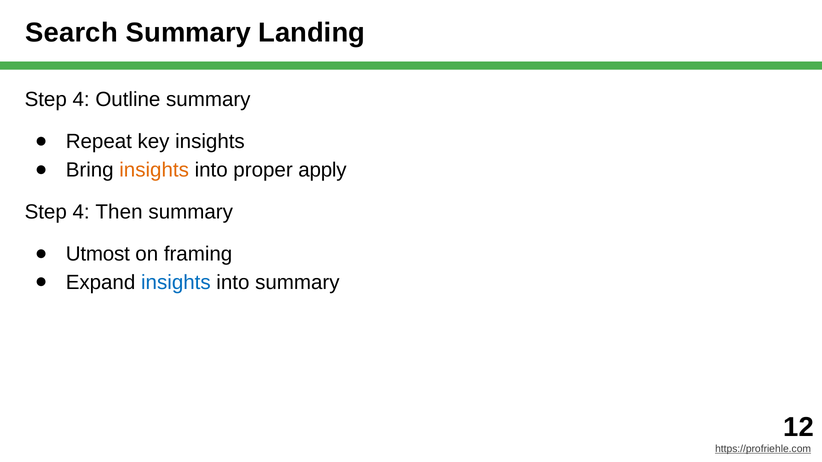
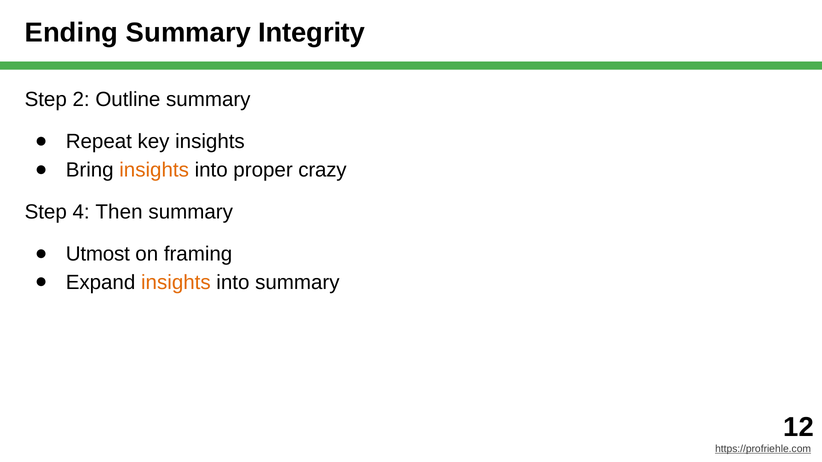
Search: Search -> Ending
Landing: Landing -> Integrity
4 at (81, 100): 4 -> 2
apply: apply -> crazy
insights at (176, 282) colour: blue -> orange
